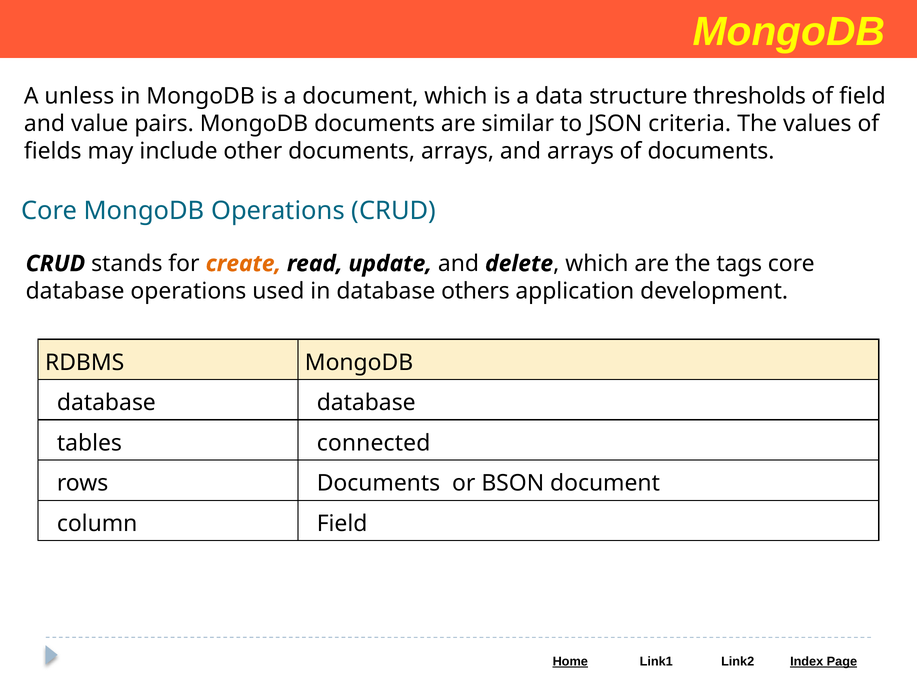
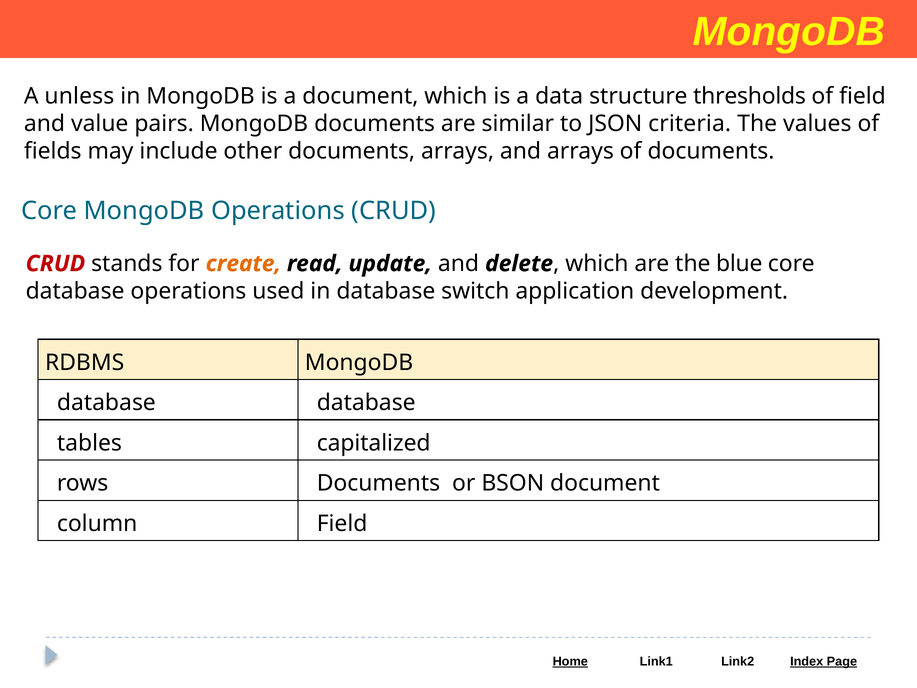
CRUD at (55, 264) colour: black -> red
tags: tags -> blue
others: others -> switch
connected: connected -> capitalized
